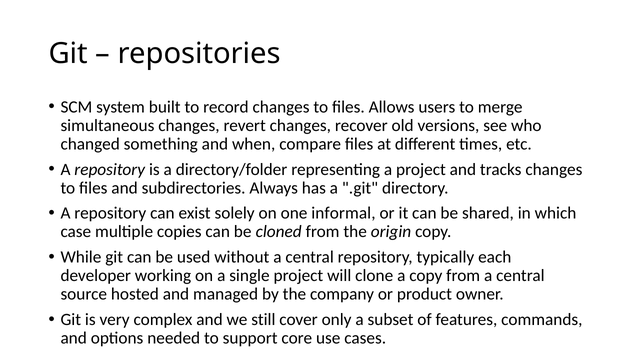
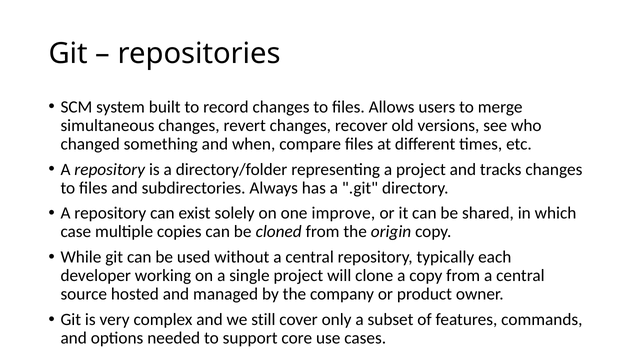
informal: informal -> improve
